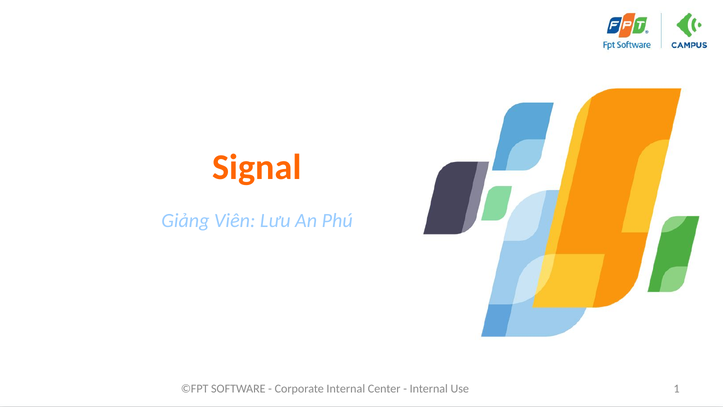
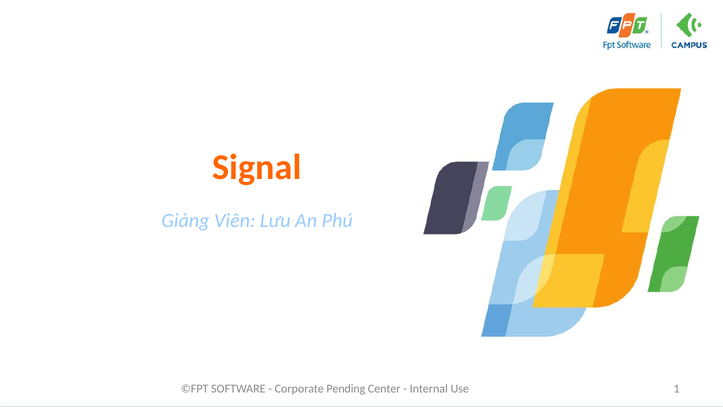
Corporate Internal: Internal -> Pending
